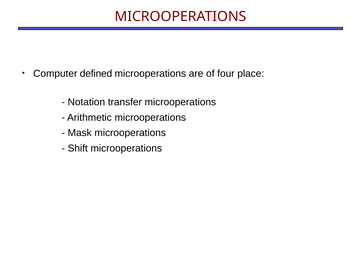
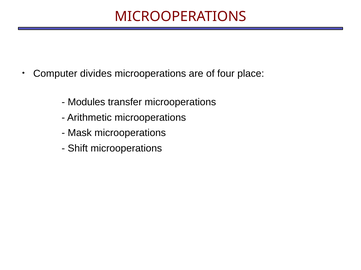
defined: defined -> divides
Notation: Notation -> Modules
